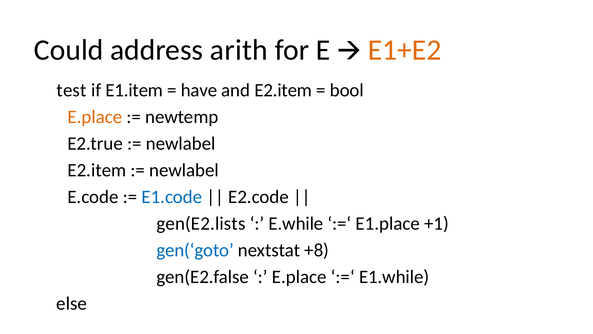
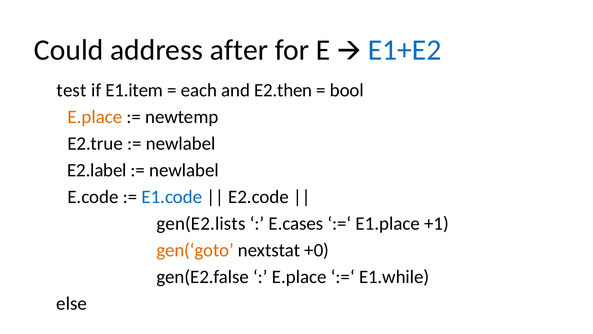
arith: arith -> after
E1+E2 colour: orange -> blue
have: have -> each
and E2.item: E2.item -> E2.then
E2.item at (97, 170): E2.item -> E2.label
E.while: E.while -> E.cases
gen(‘goto colour: blue -> orange
+8: +8 -> +0
